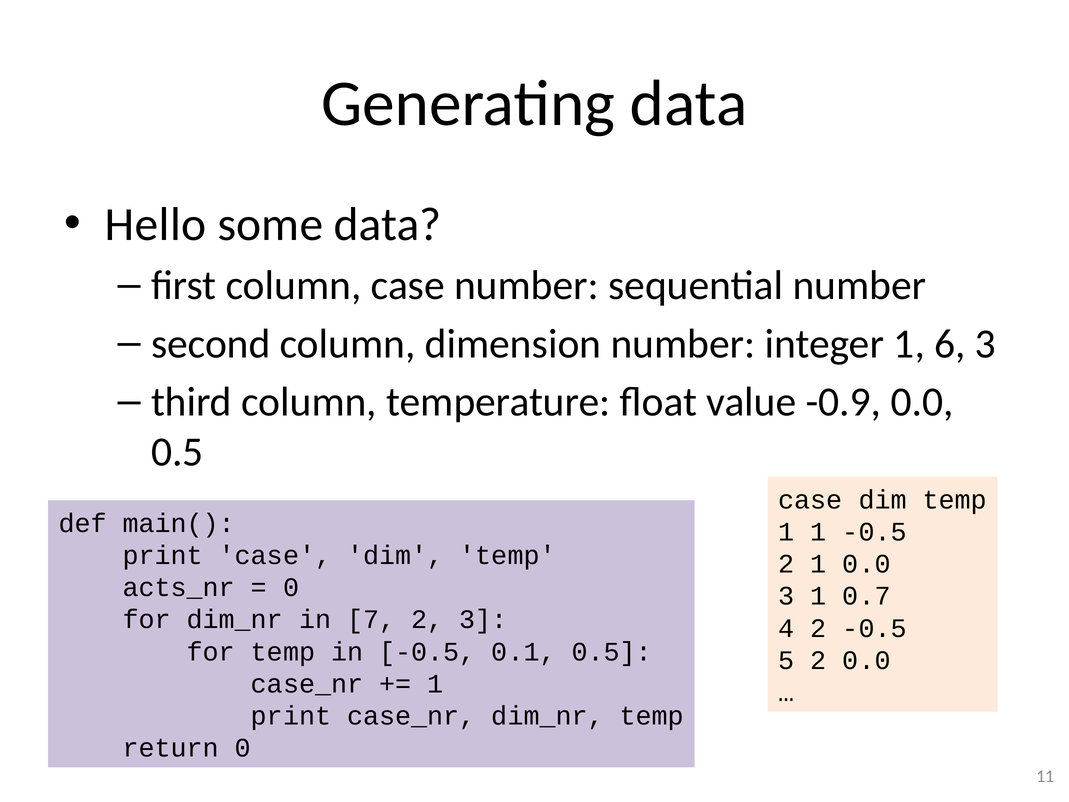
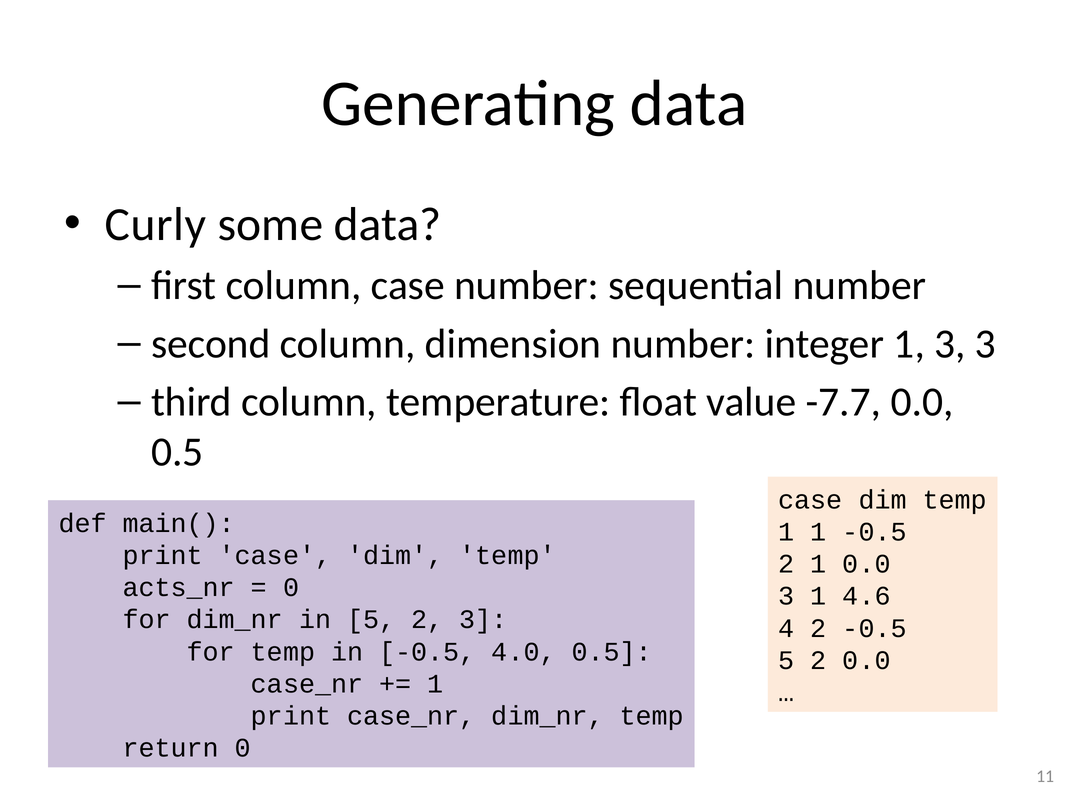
Hello: Hello -> Curly
1 6: 6 -> 3
-0.9: -0.9 -> -7.7
0.7: 0.7 -> 4.6
in 7: 7 -> 5
0.1: 0.1 -> 4.0
